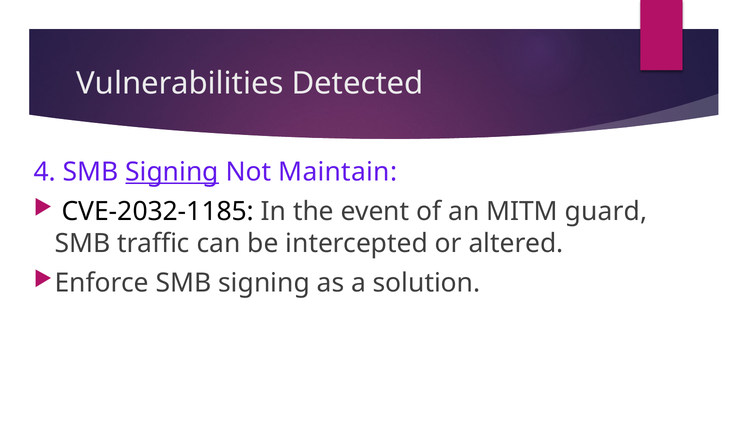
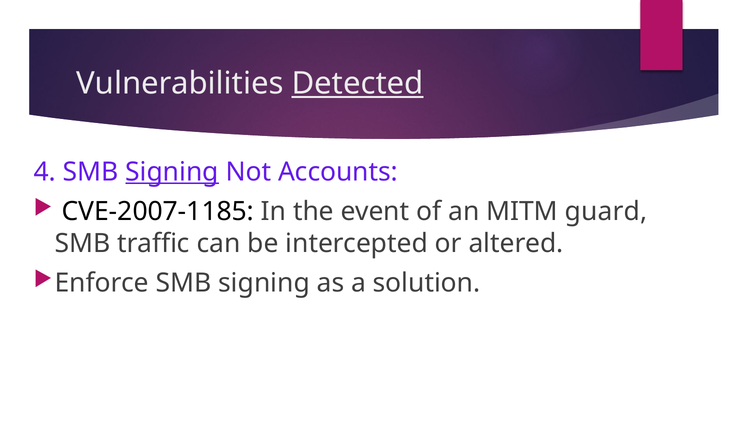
Detected underline: none -> present
Maintain: Maintain -> Accounts
CVE-2032-1185: CVE-2032-1185 -> CVE-2007-1185
